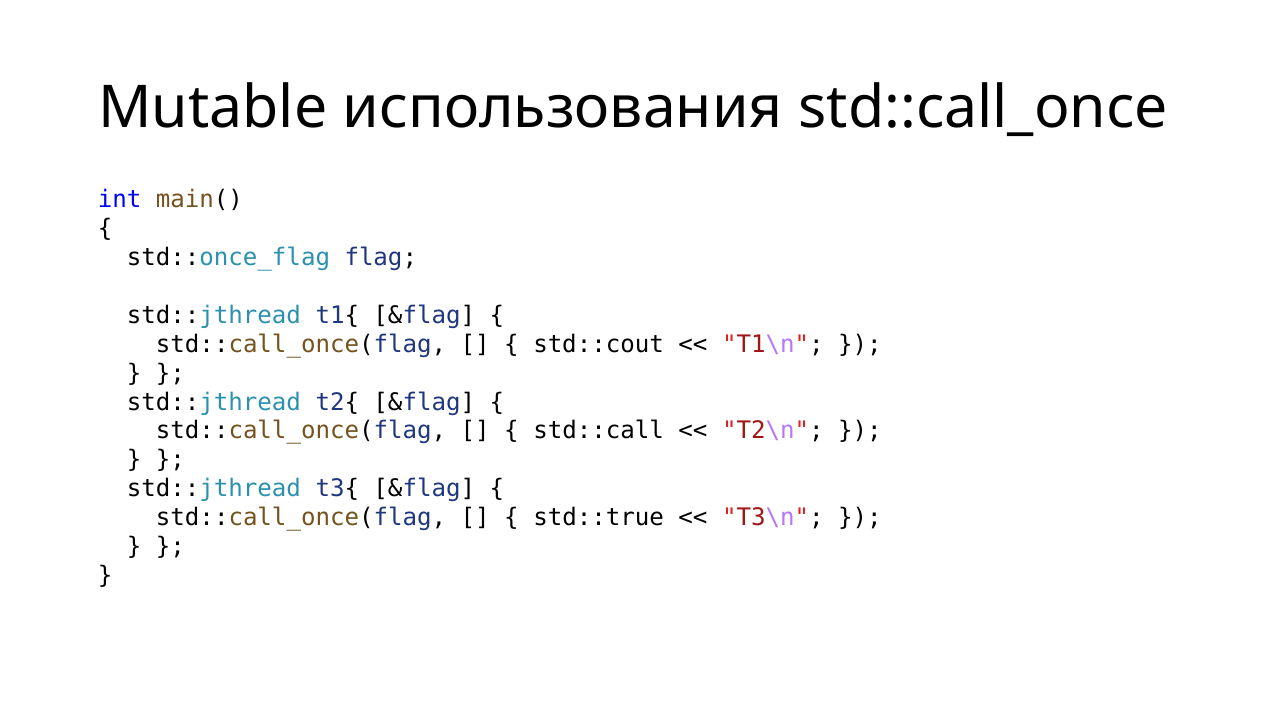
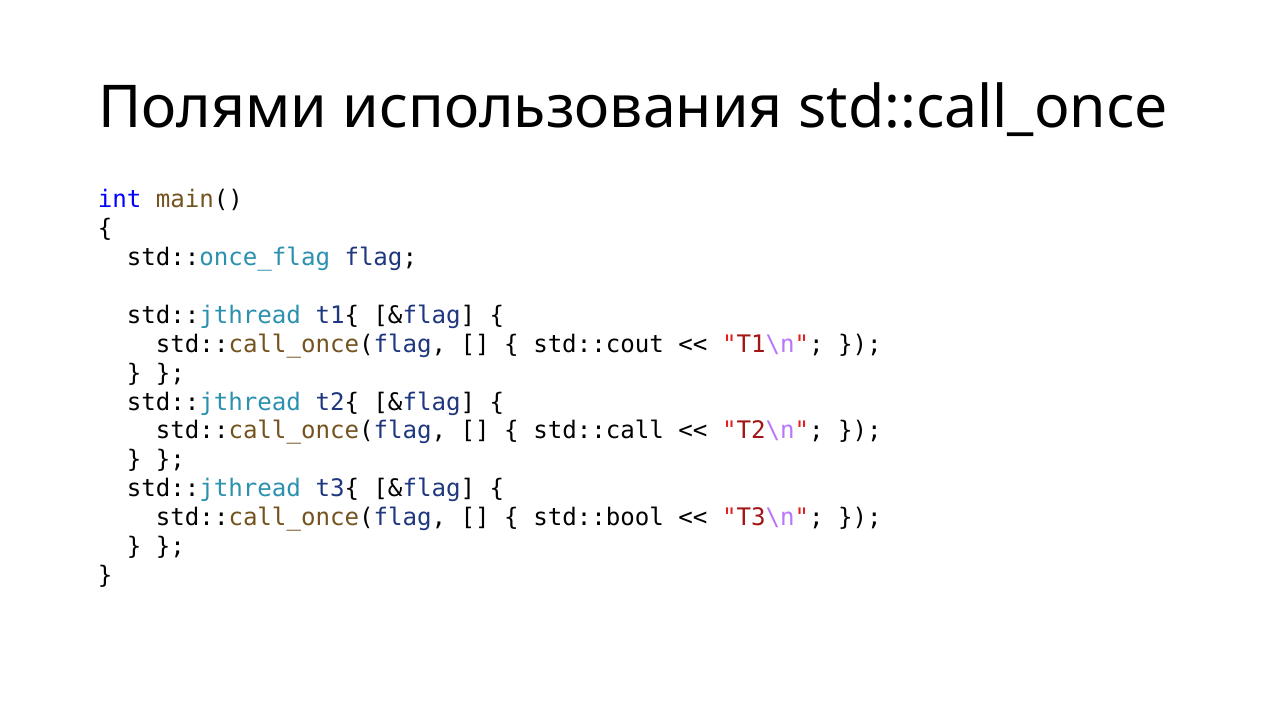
Mutable: Mutable -> Полями
std::true: std::true -> std::bool
